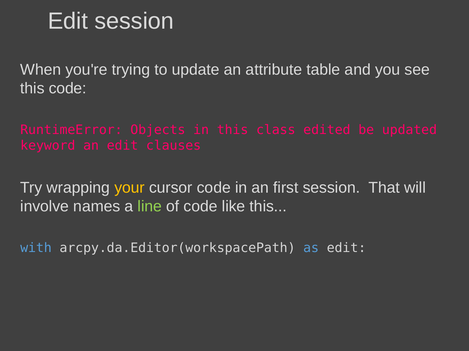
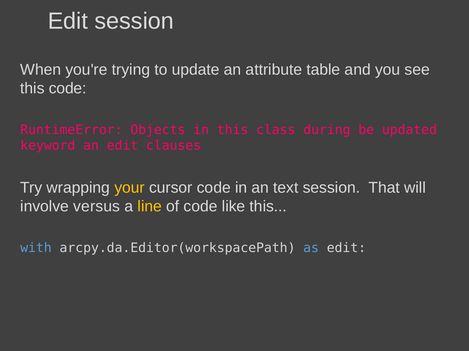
edited: edited -> during
first: first -> text
names: names -> versus
line colour: light green -> yellow
